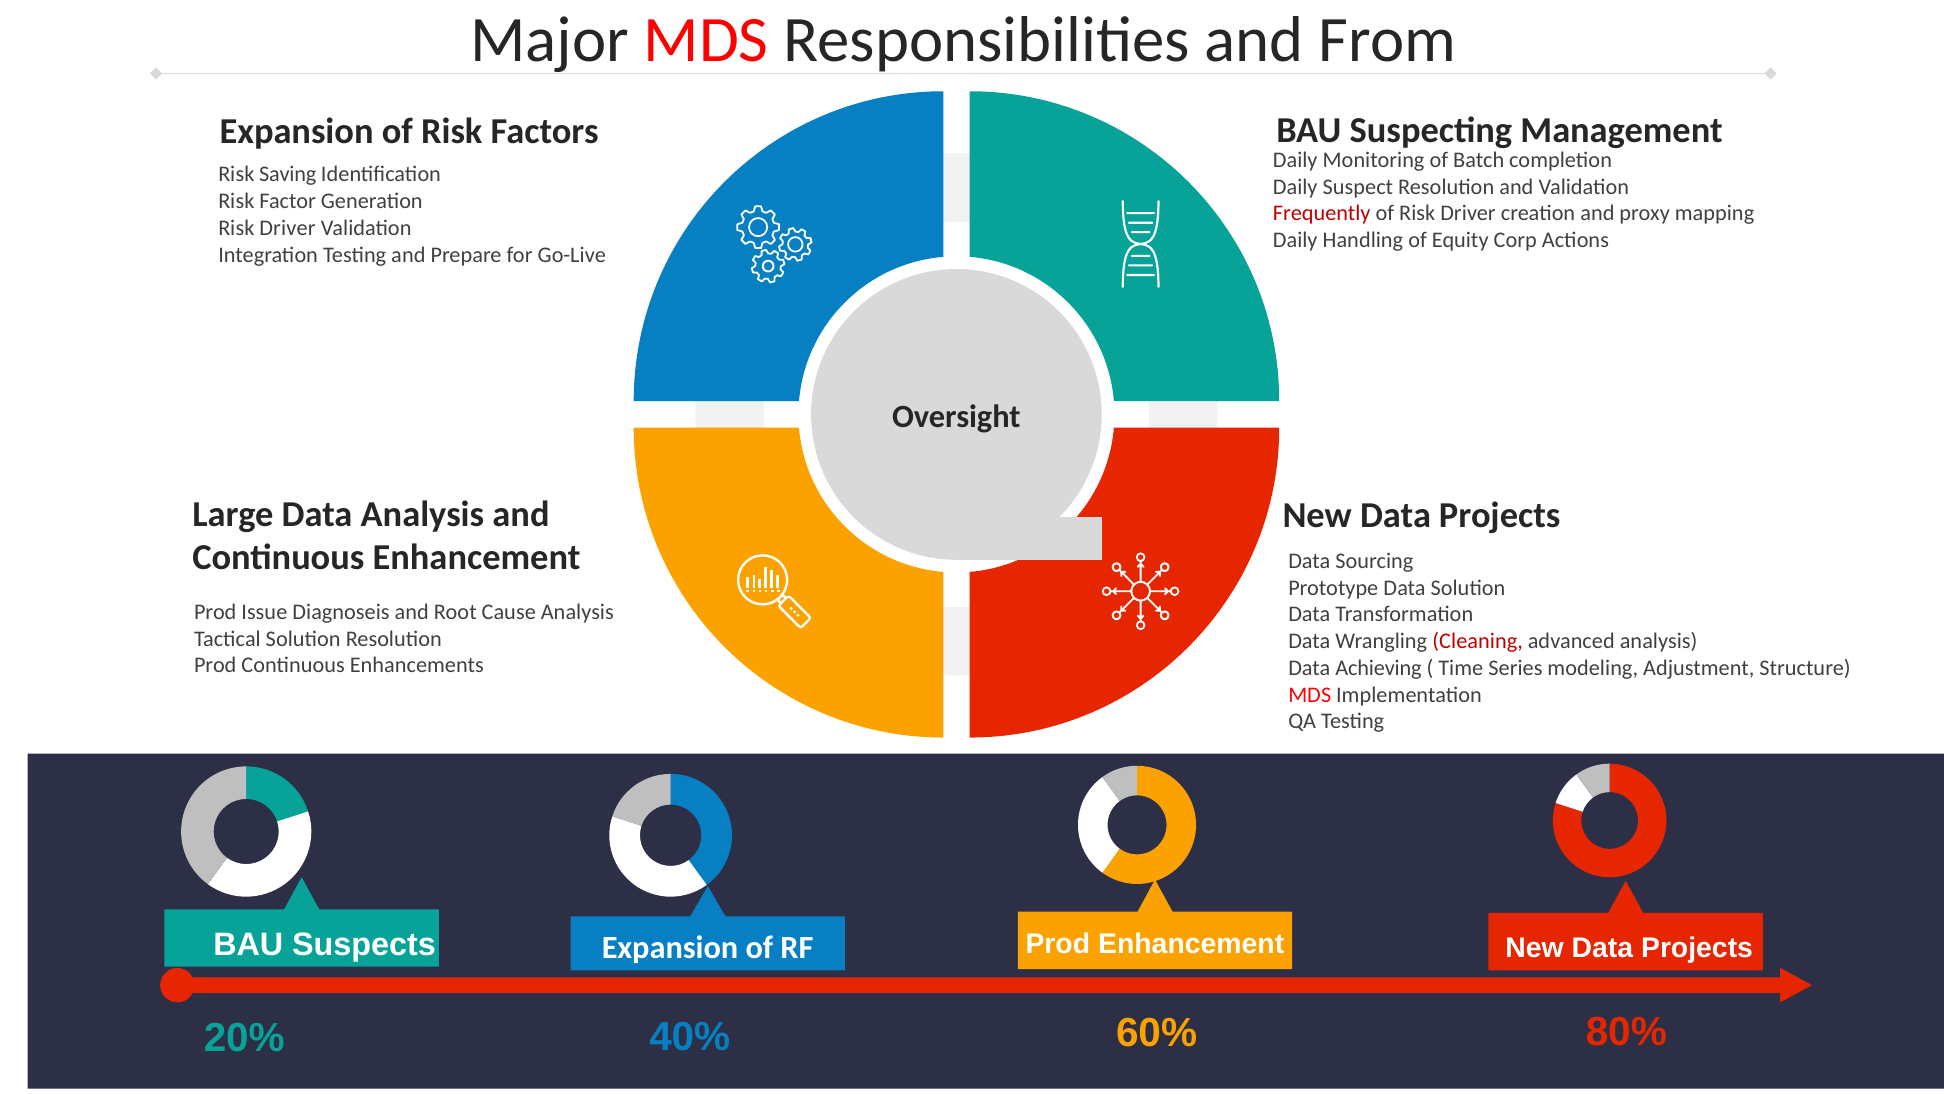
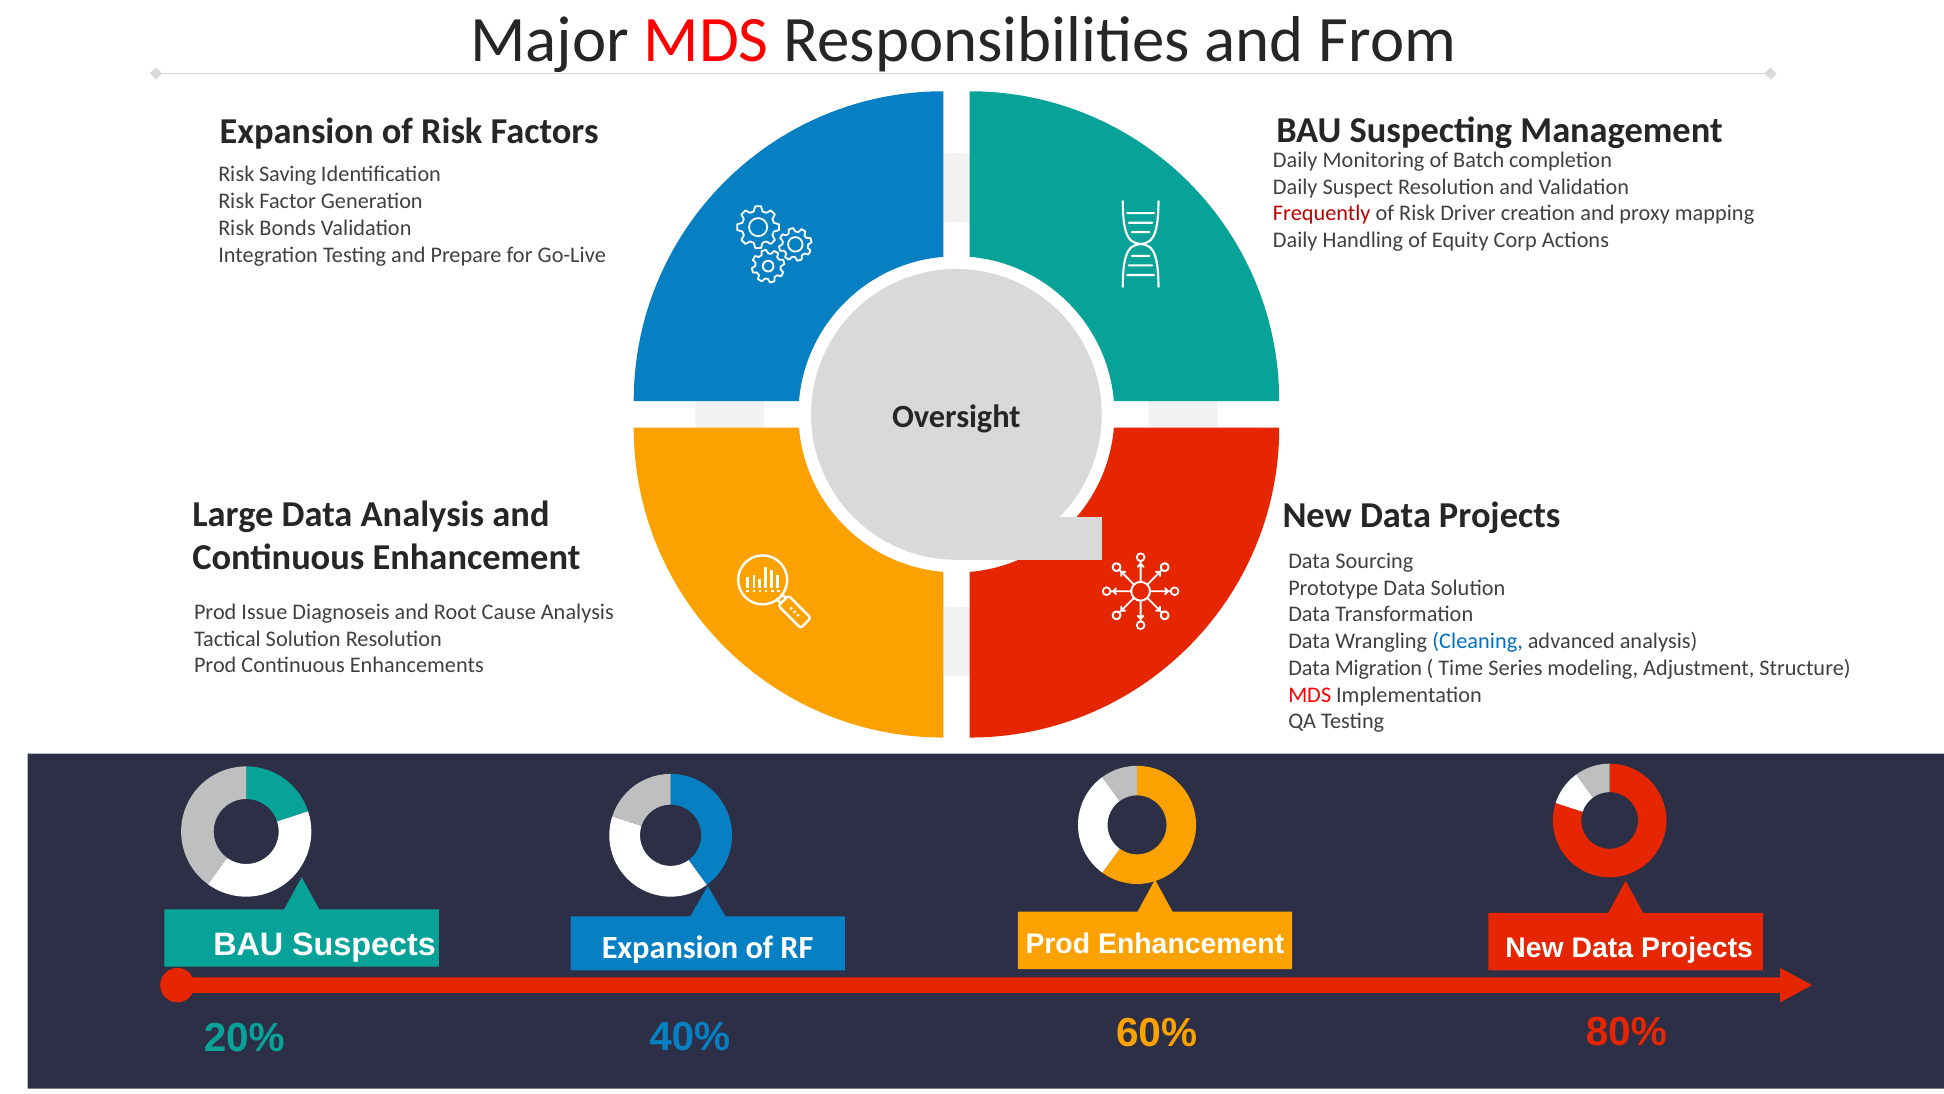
Driver at (287, 228): Driver -> Bonds
Cleaning colour: red -> blue
Achieving: Achieving -> Migration
